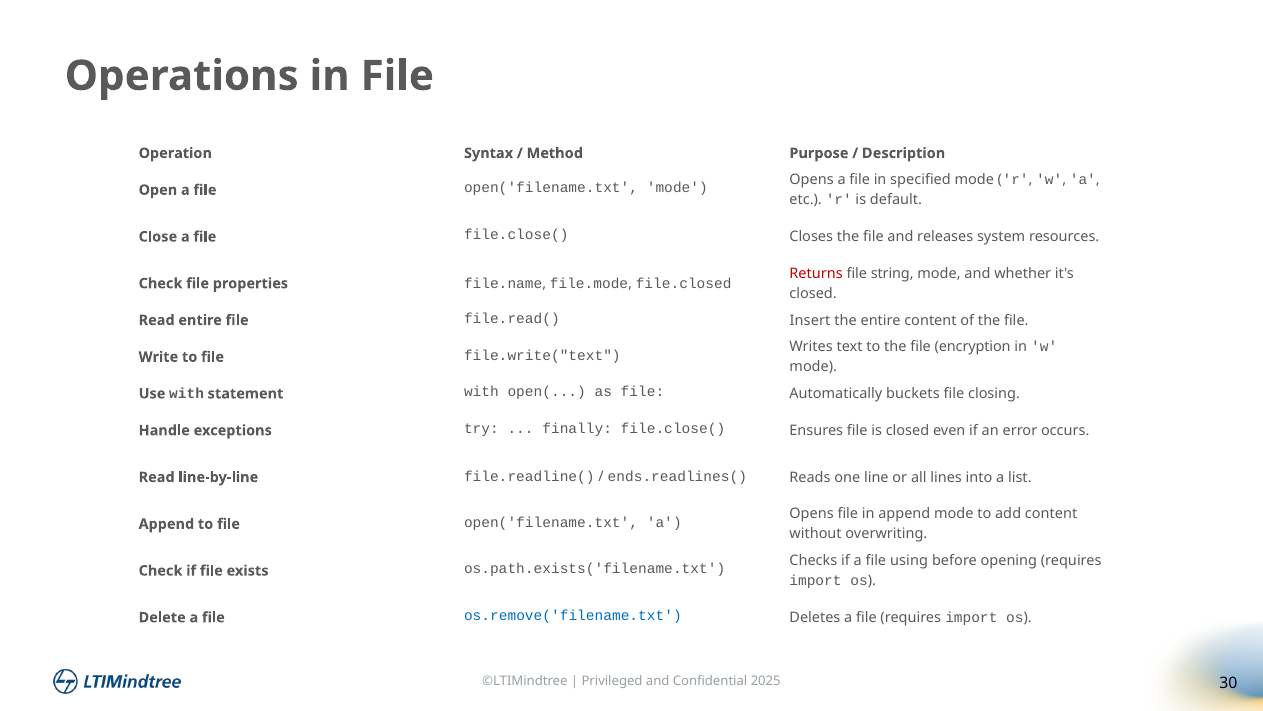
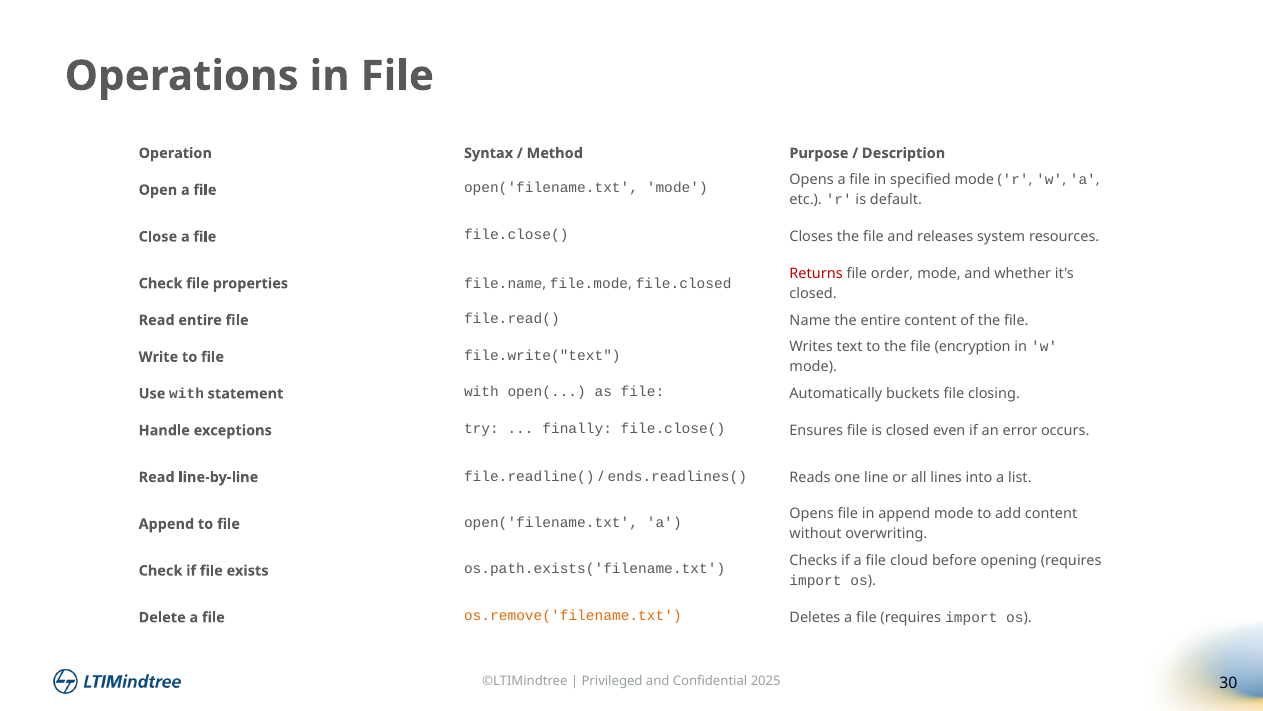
string: string -> order
Insert: Insert -> Name
using: using -> cloud
os.remove('filename.txt colour: blue -> orange
